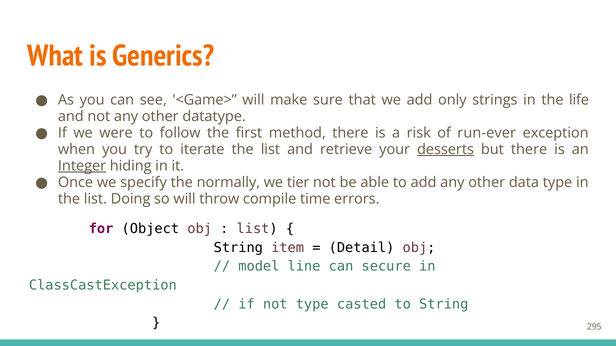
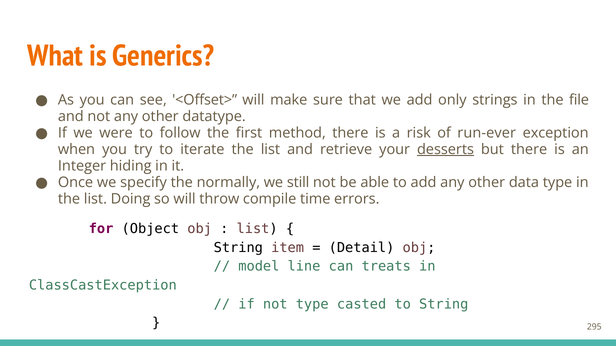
<Game>: <Game> -> <Offset>
life: life -> file
Integer underline: present -> none
tier: tier -> still
secure: secure -> treats
